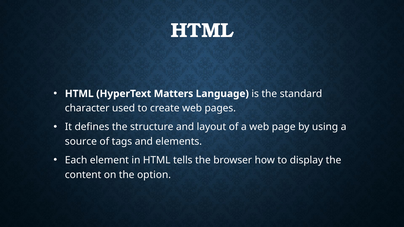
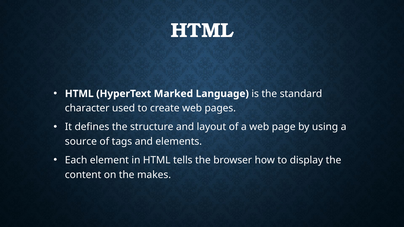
Matters: Matters -> Marked
option: option -> makes
